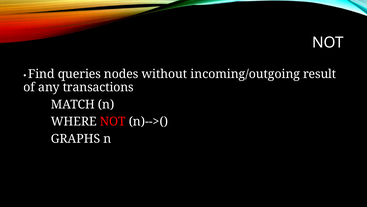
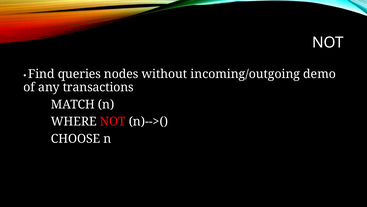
result: result -> demo
GRAPHS: GRAPHS -> CHOOSE
